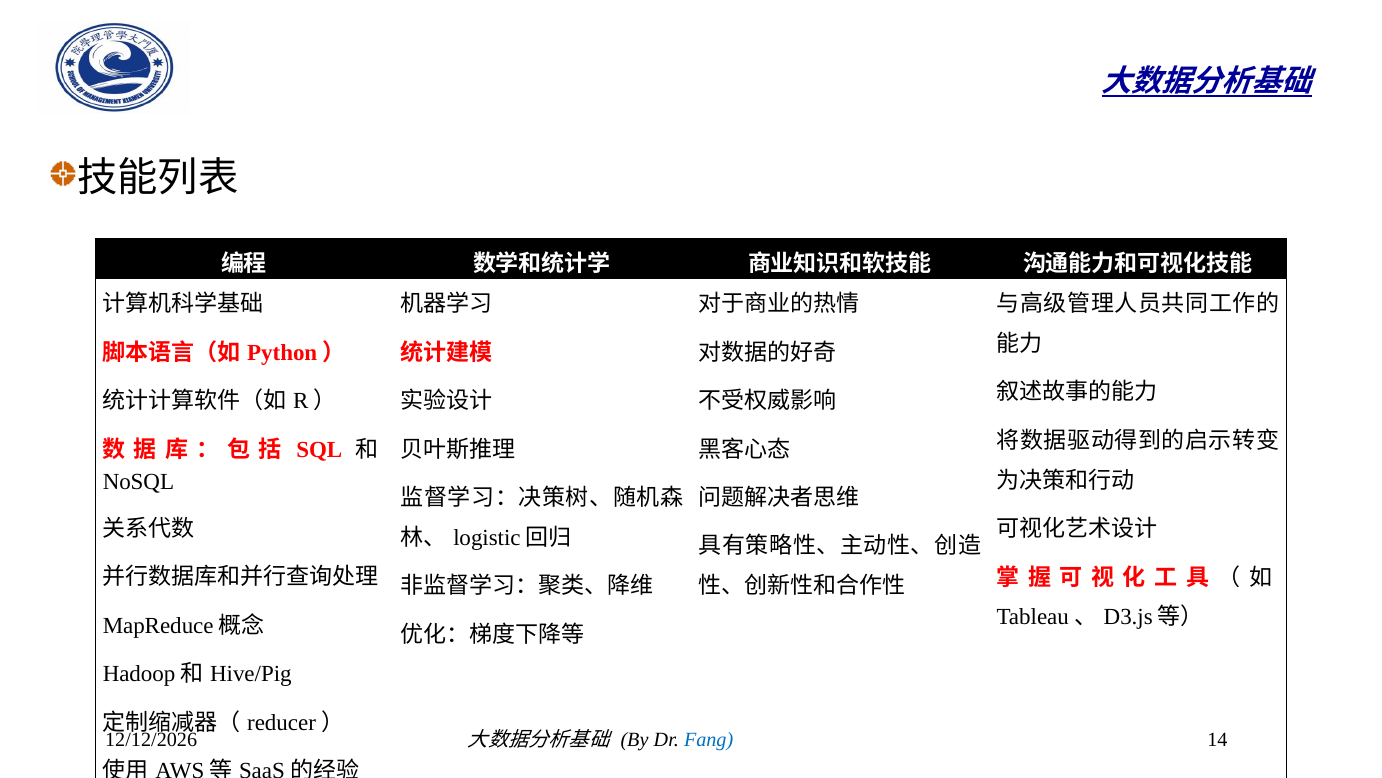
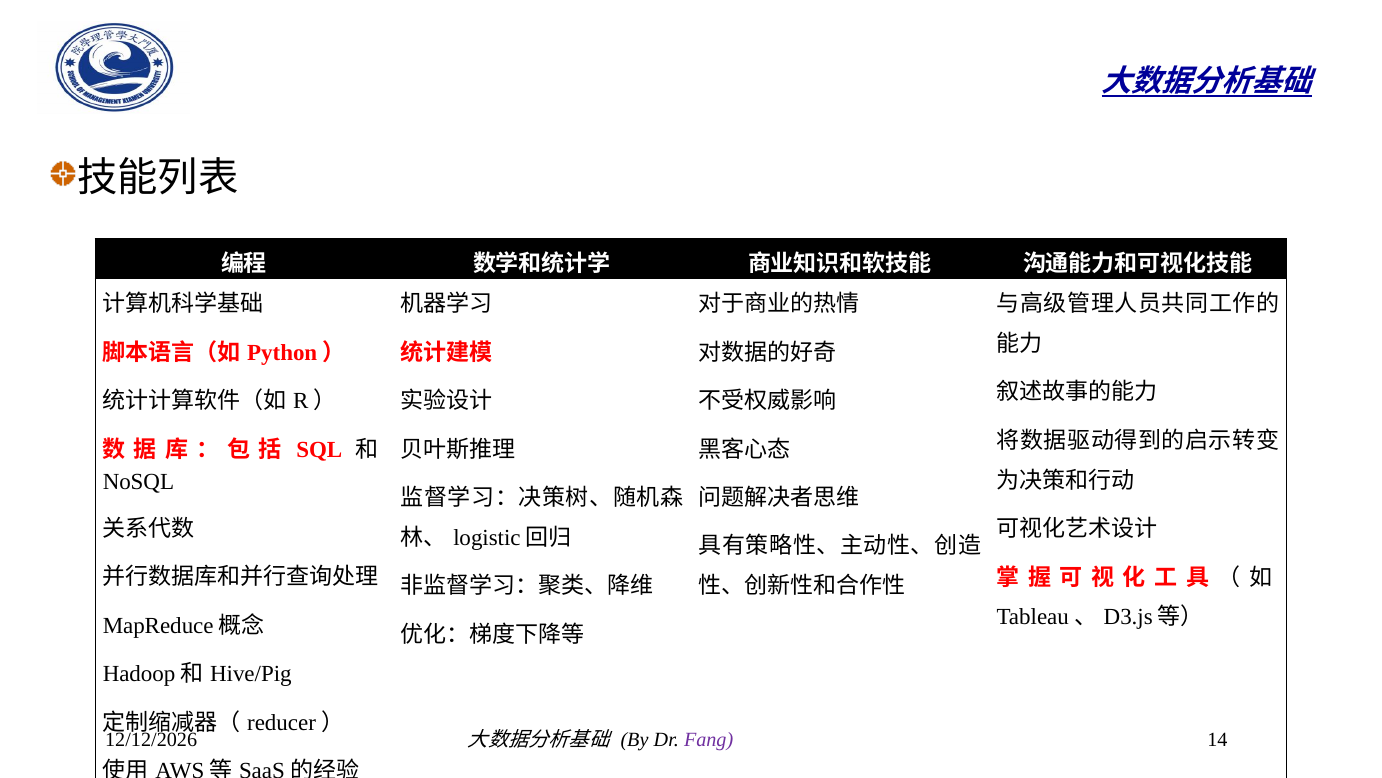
Fang colour: blue -> purple
